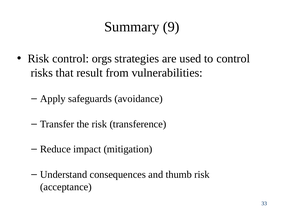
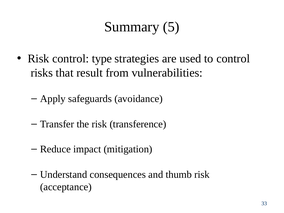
9: 9 -> 5
orgs: orgs -> type
